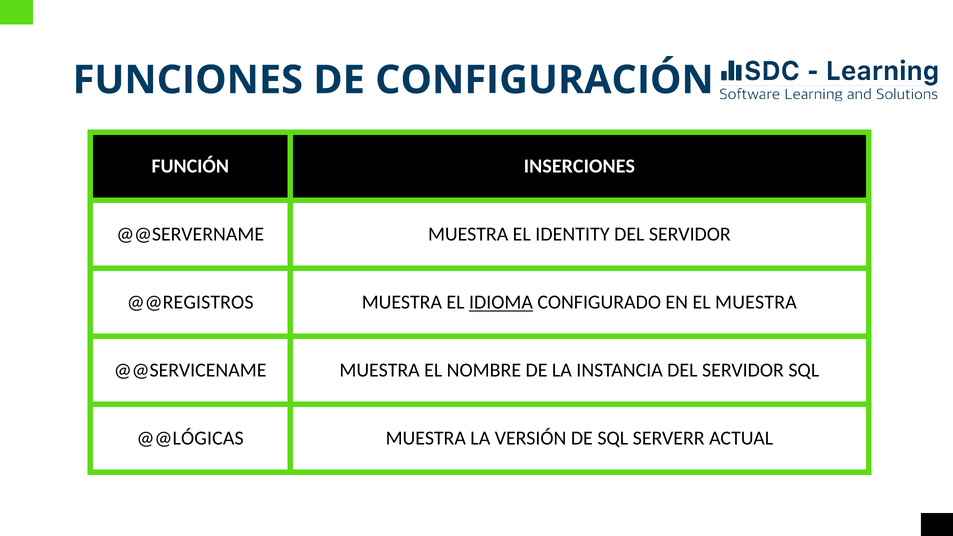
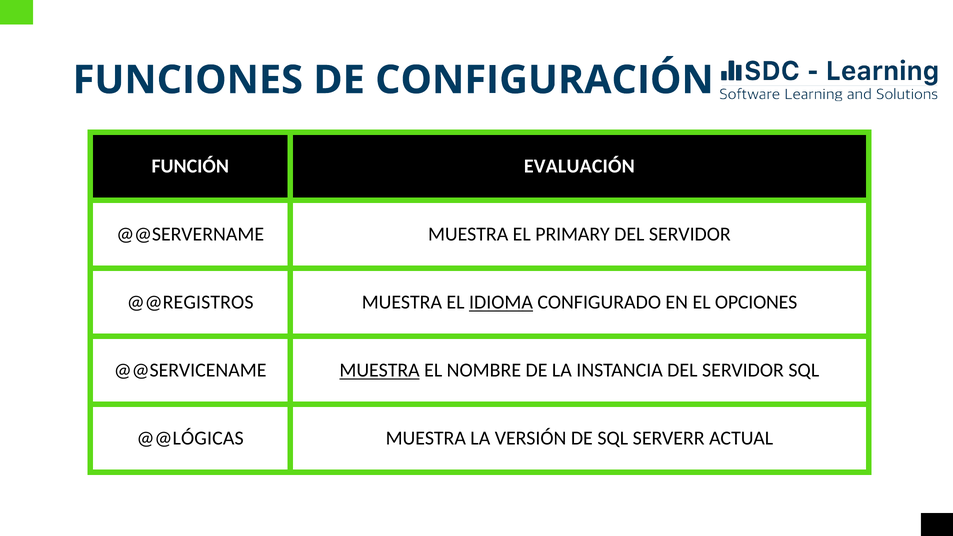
INSERCIONES: INSERCIONES -> EVALUACIÓN
IDENTITY: IDENTITY -> PRIMARY
EL MUESTRA: MUESTRA -> OPCIONES
MUESTRA at (380, 370) underline: none -> present
